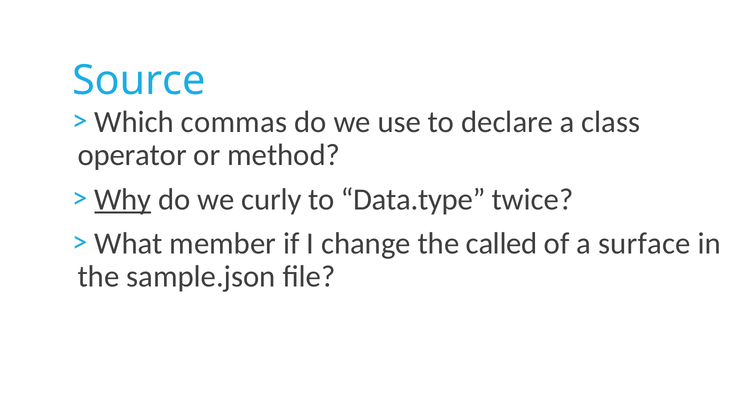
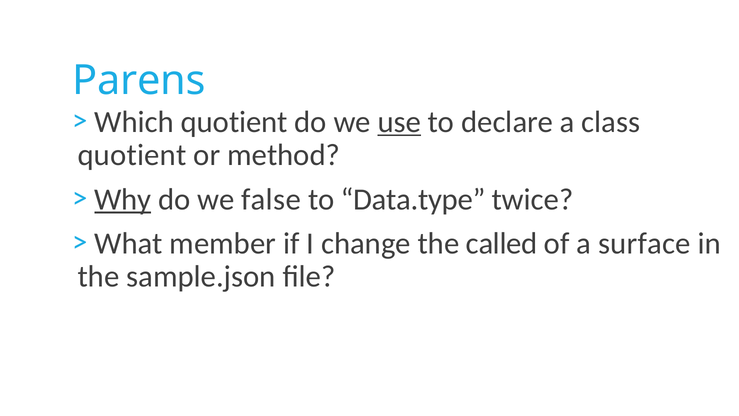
Source: Source -> Parens
Which commas: commas -> quotient
use underline: none -> present
operator at (132, 155): operator -> quotient
curly: curly -> false
